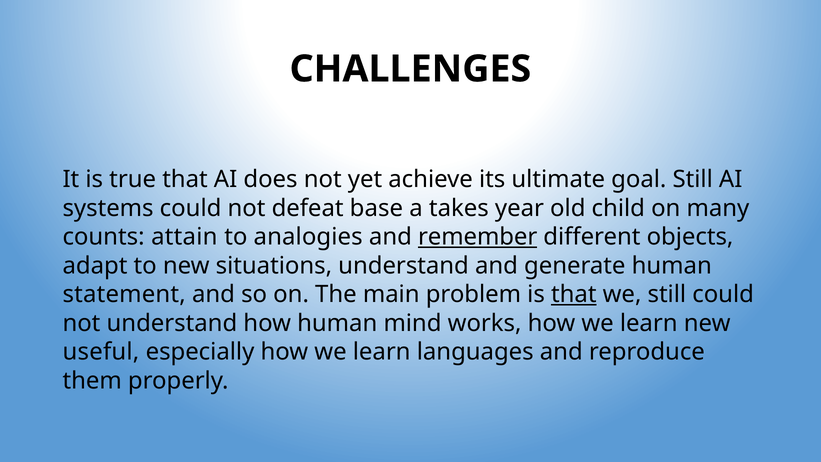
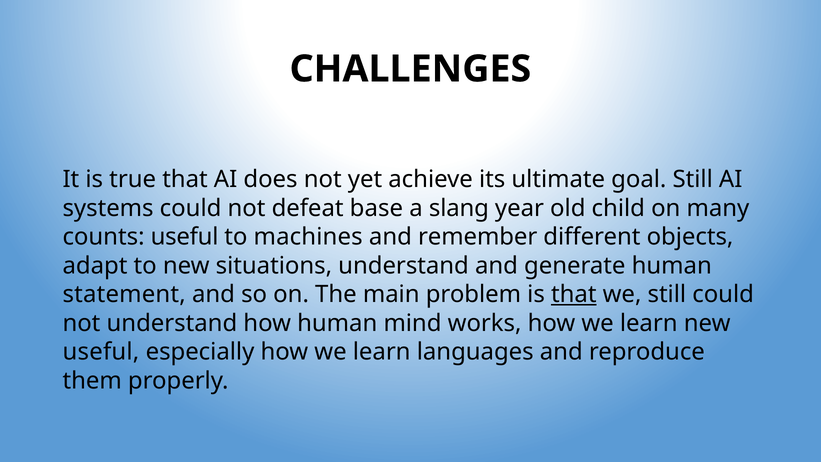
takes: takes -> slang
counts attain: attain -> useful
analogies: analogies -> machines
remember underline: present -> none
